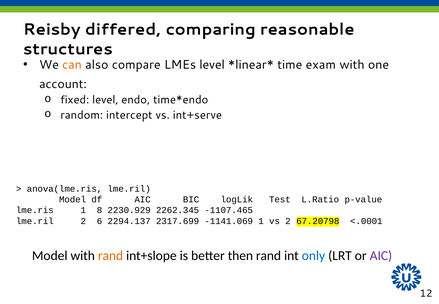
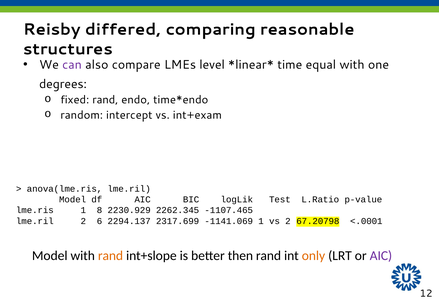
can colour: orange -> purple
exam: exam -> equal
account: account -> degrees
fixed level: level -> rand
int+serve: int+serve -> int+exam
only colour: blue -> orange
